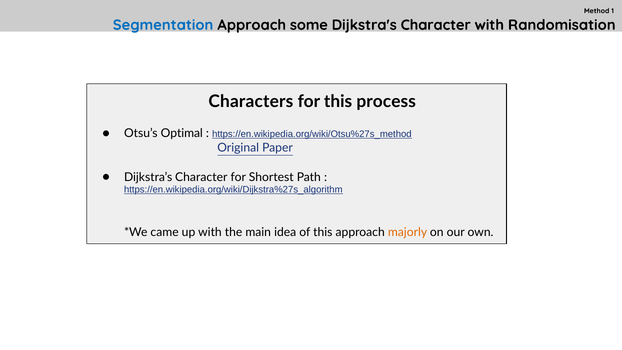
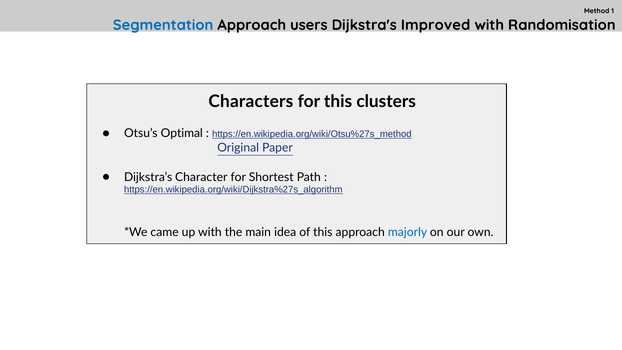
some: some -> users
Dijkstra's Character: Character -> Improved
process: process -> clusters
majorly colour: orange -> blue
